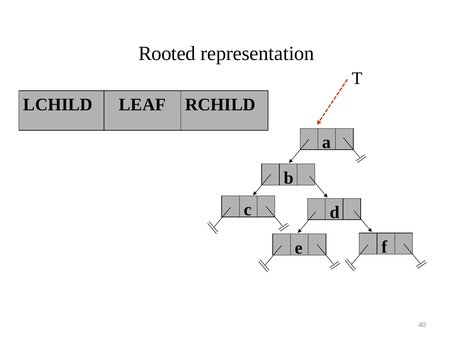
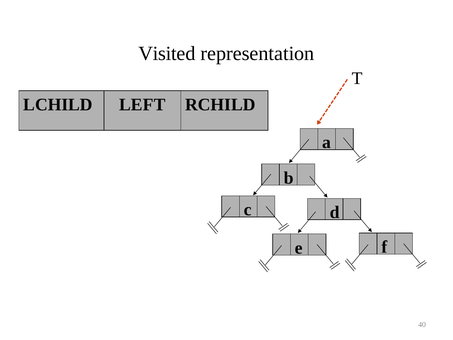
Rooted: Rooted -> Visited
LEAF: LEAF -> LEFT
